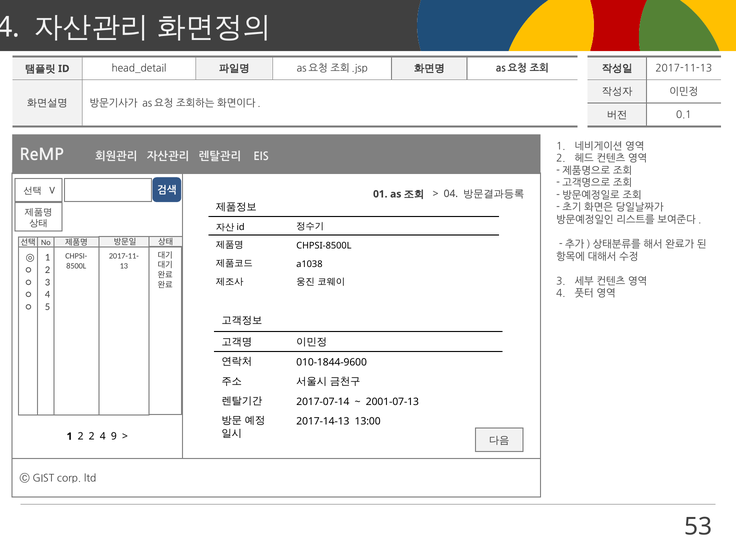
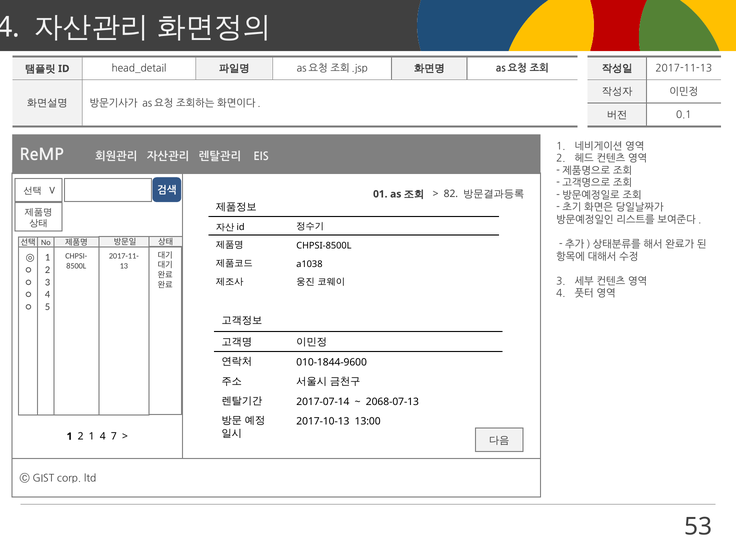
04: 04 -> 82
2001-07-13: 2001-07-13 -> 2068-07-13
2017-14-13: 2017-14-13 -> 2017-10-13
2 2: 2 -> 1
9: 9 -> 7
